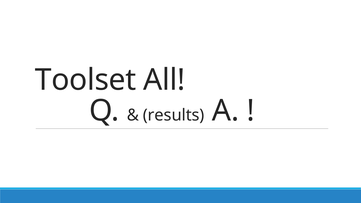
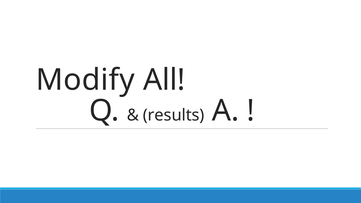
Toolset: Toolset -> Modify
